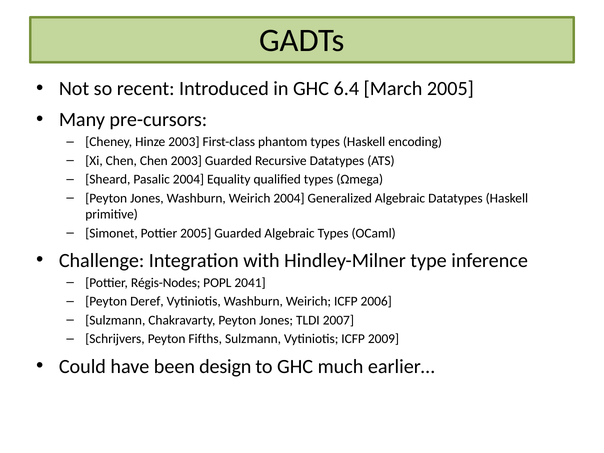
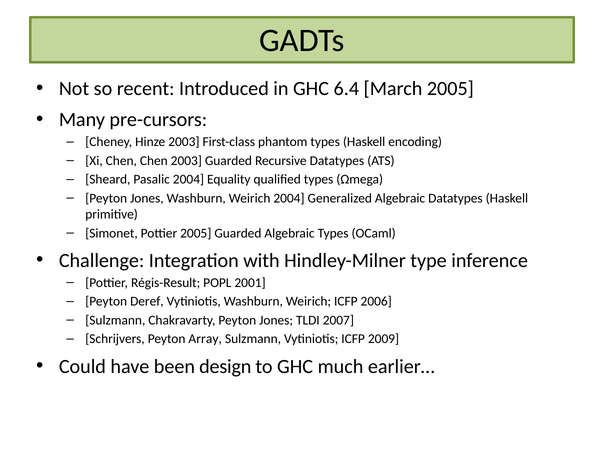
Régis-Nodes: Régis-Nodes -> Régis-Result
2041: 2041 -> 2001
Fifths: Fifths -> Array
